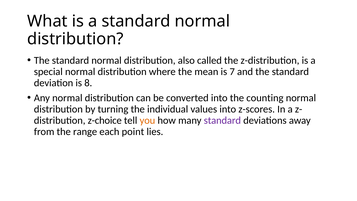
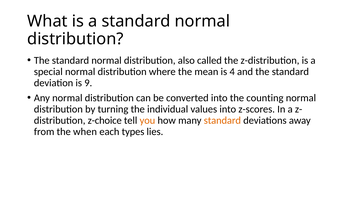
7: 7 -> 4
8: 8 -> 9
standard at (222, 120) colour: purple -> orange
range: range -> when
point: point -> types
